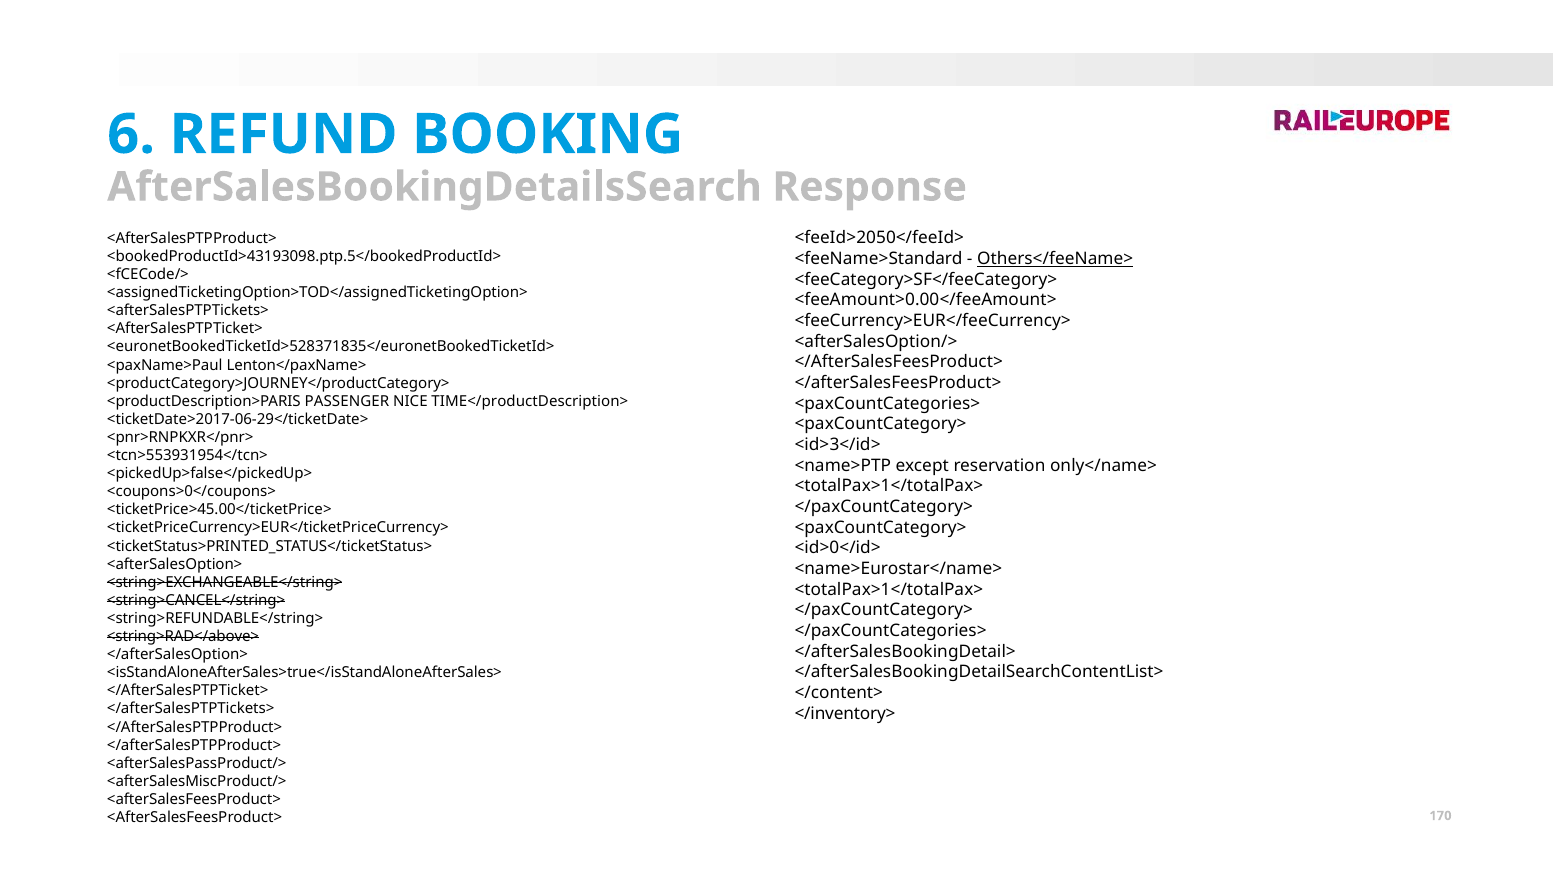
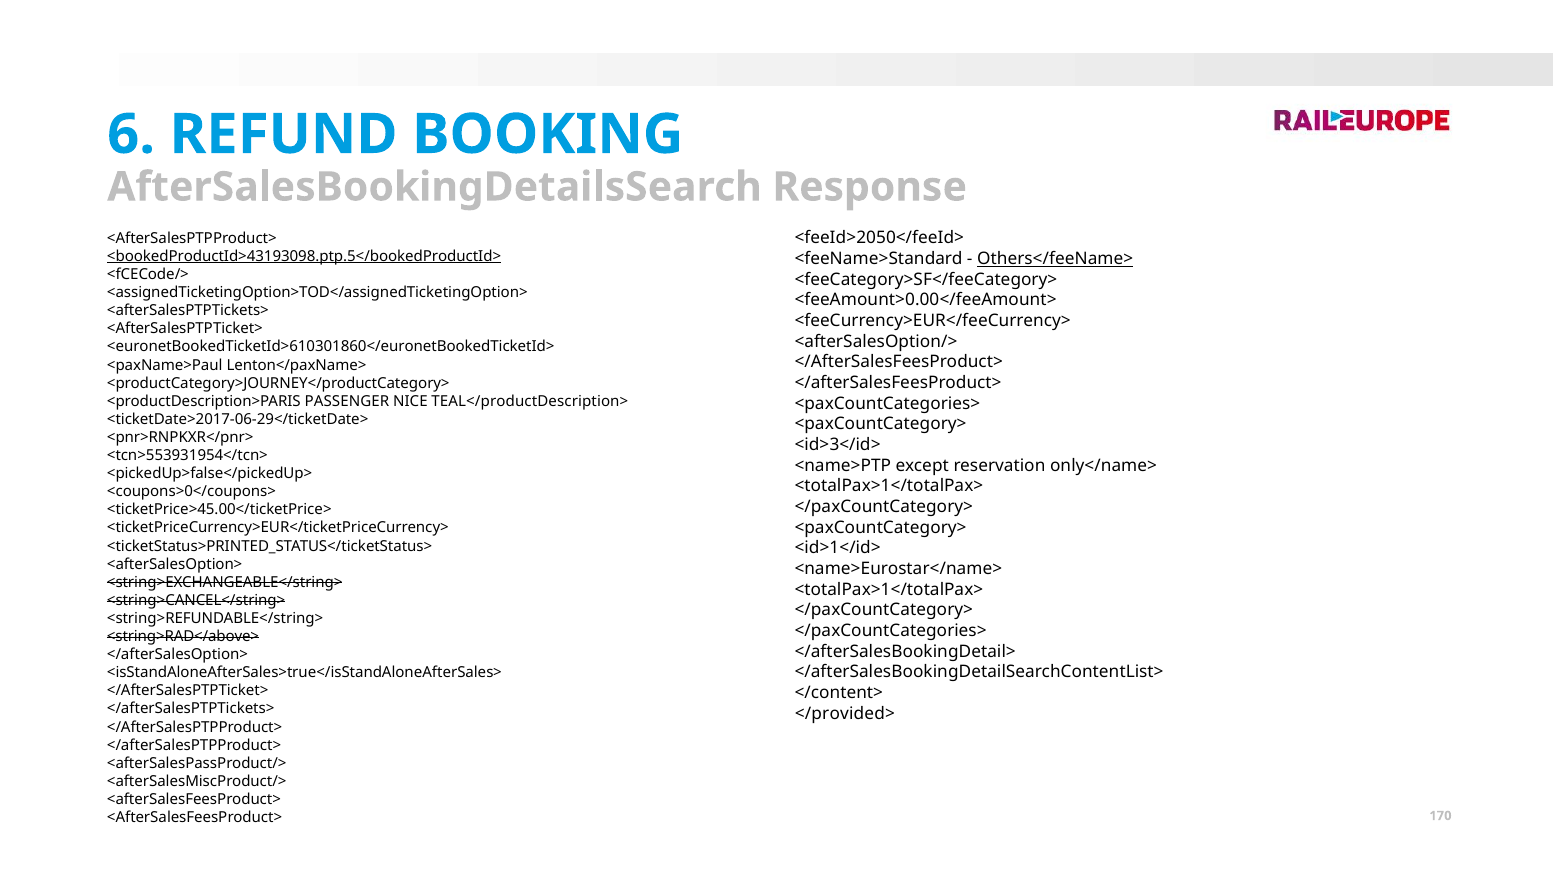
<bookedProductId>43193098.ptp.5</bookedProductId> underline: none -> present
<euronetBookedTicketId>528371835</euronetBookedTicketId>: <euronetBookedTicketId>528371835</euronetBookedTicketId> -> <euronetBookedTicketId>610301860</euronetBookedTicketId>
TIME</productDescription>: TIME</productDescription> -> TEAL</productDescription>
<id>0</id>: <id>0</id> -> <id>1</id>
</inventory>: </inventory> -> </provided>
